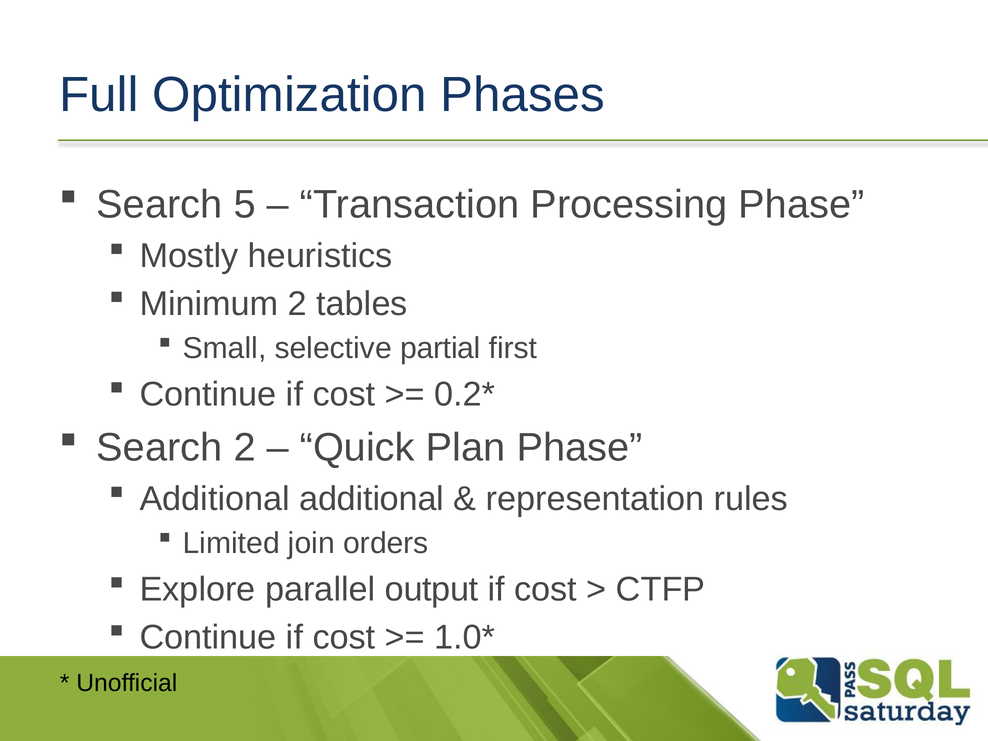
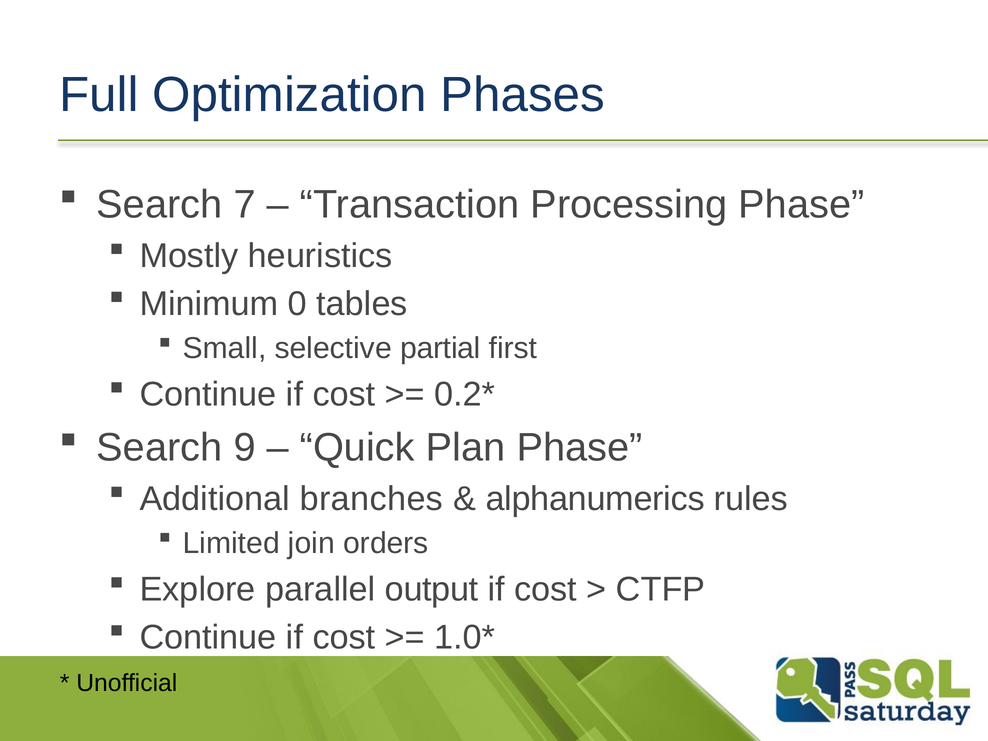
5: 5 -> 7
Minimum 2: 2 -> 0
Search 2: 2 -> 9
Additional additional: additional -> branches
representation: representation -> alphanumerics
